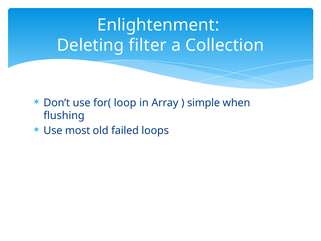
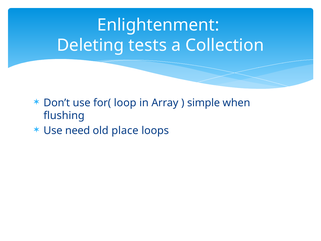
filter: filter -> tests
most: most -> need
failed: failed -> place
